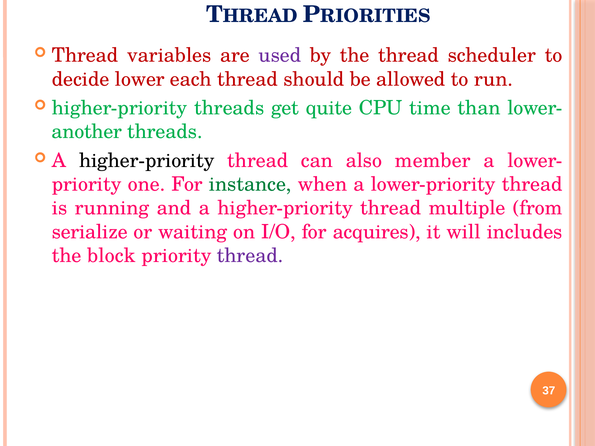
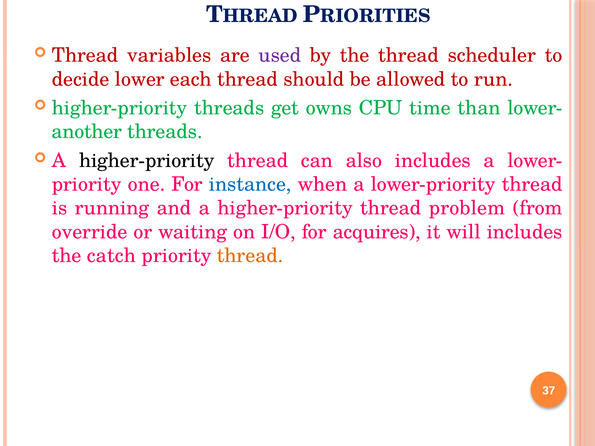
quite: quite -> owns
also member: member -> includes
instance colour: green -> blue
multiple: multiple -> problem
serialize: serialize -> override
block: block -> catch
thread at (250, 256) colour: purple -> orange
